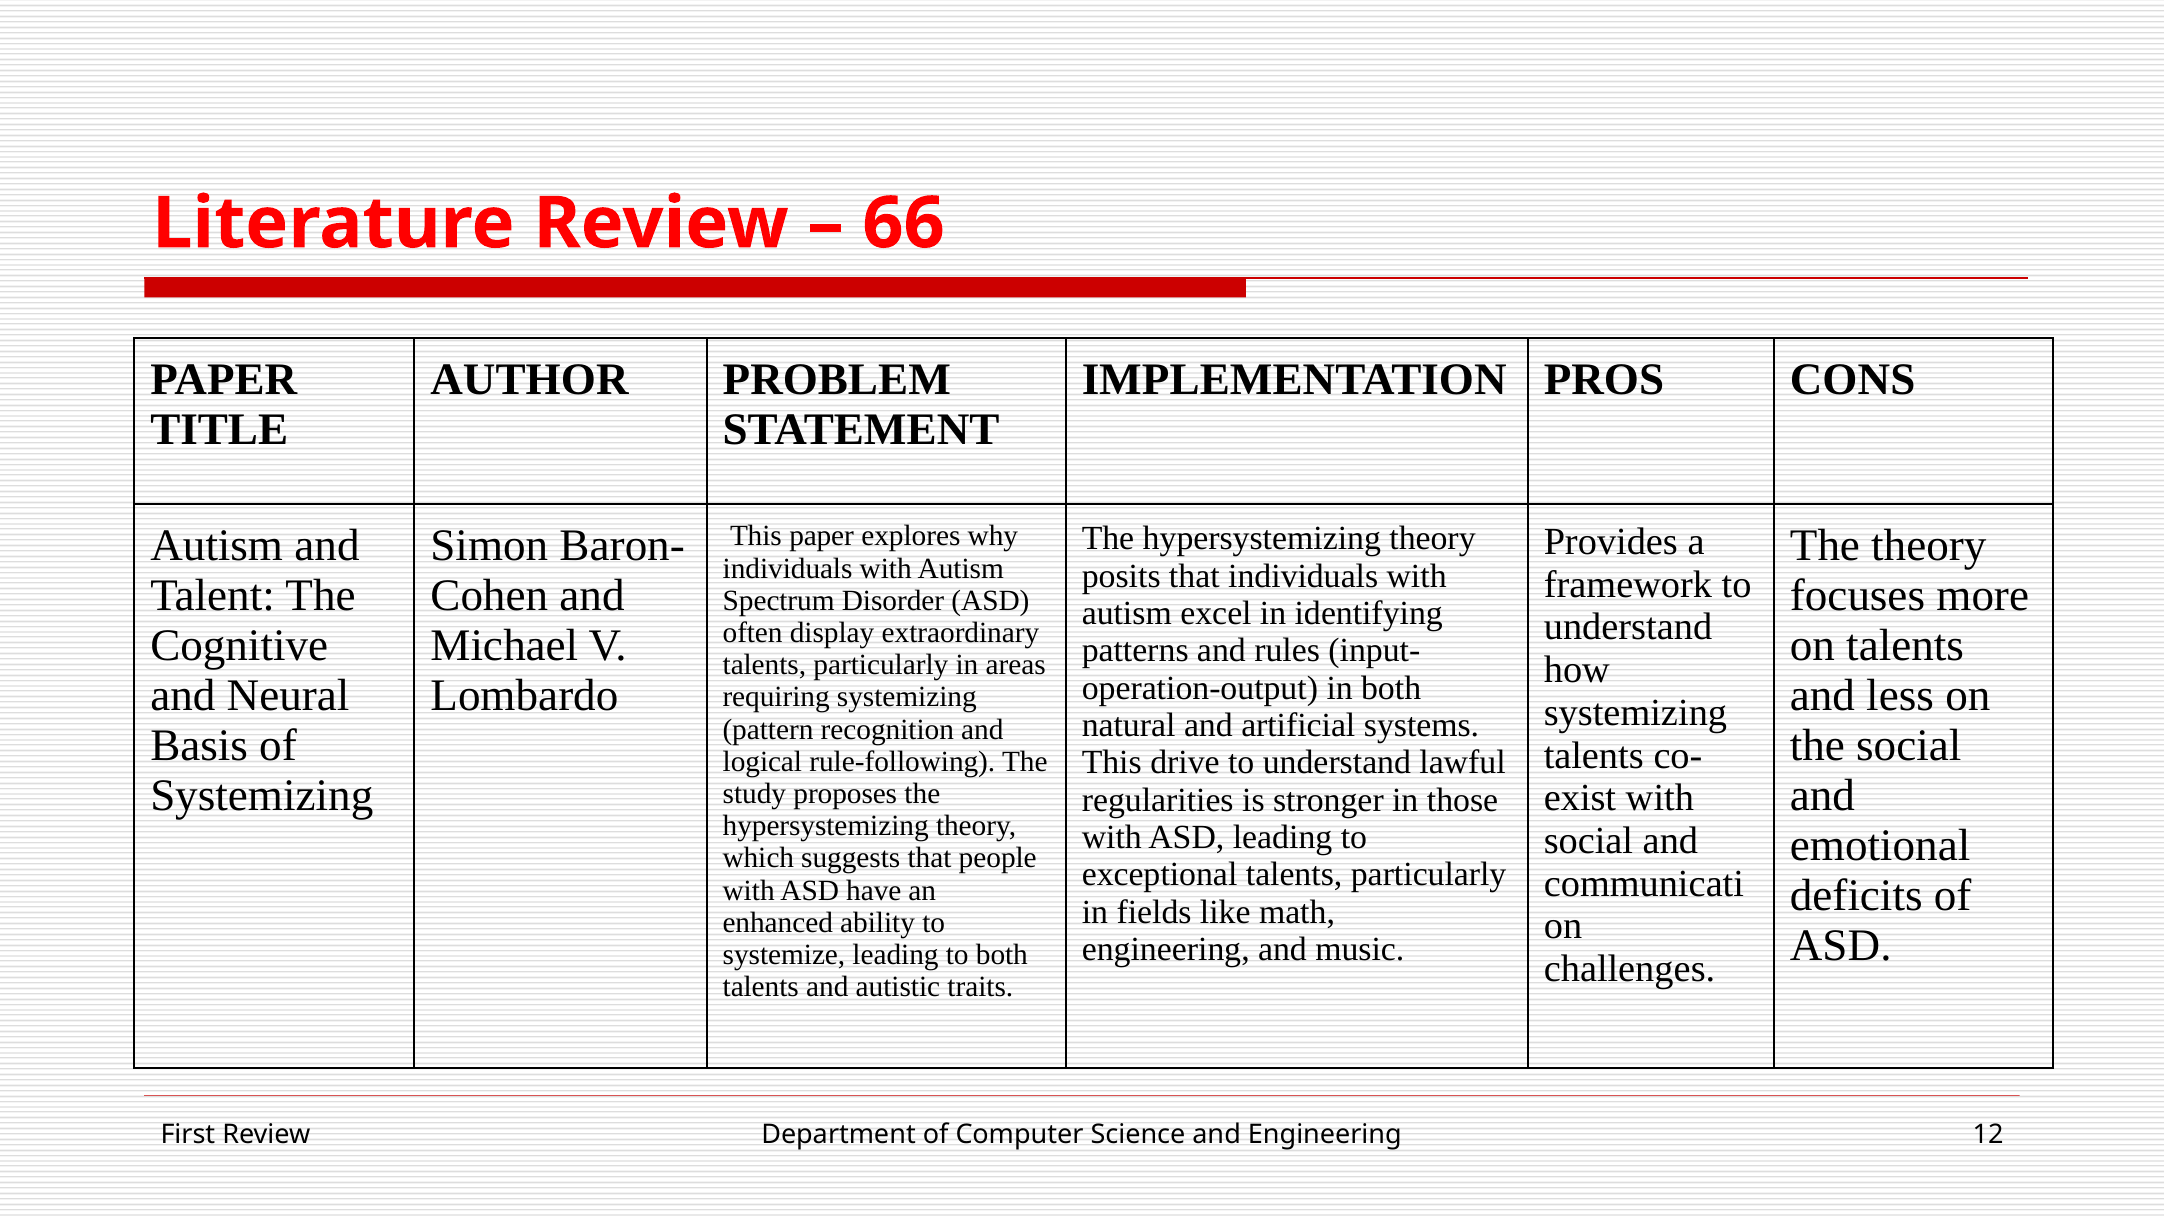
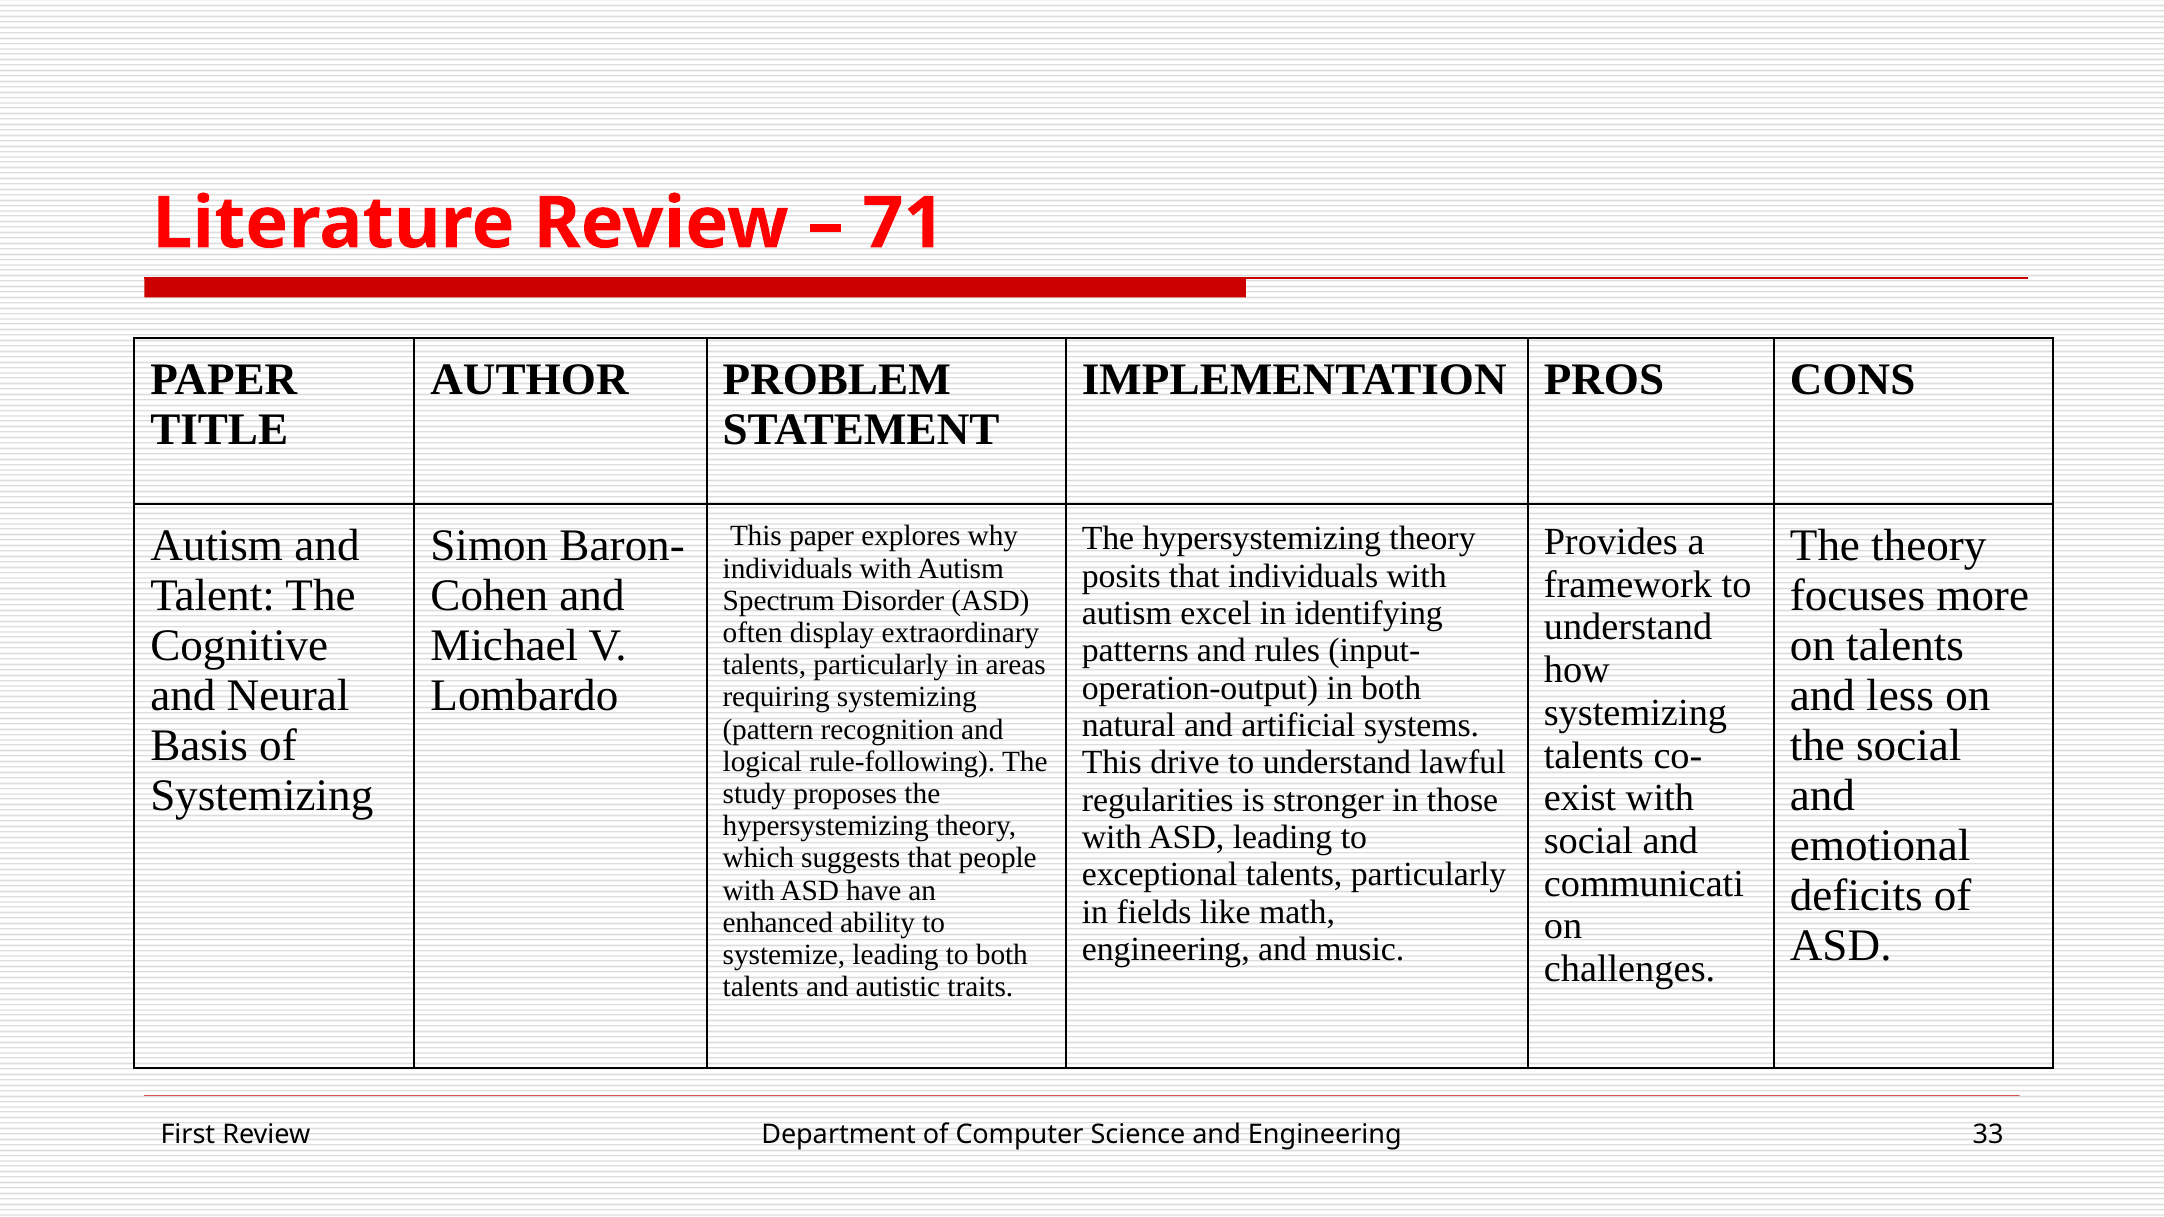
66: 66 -> 71
12: 12 -> 33
